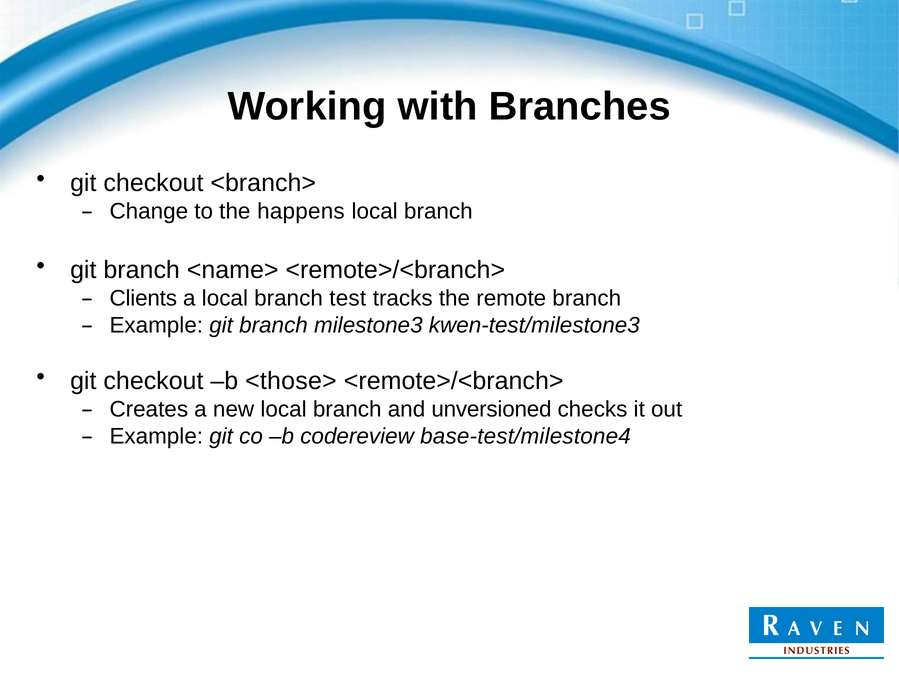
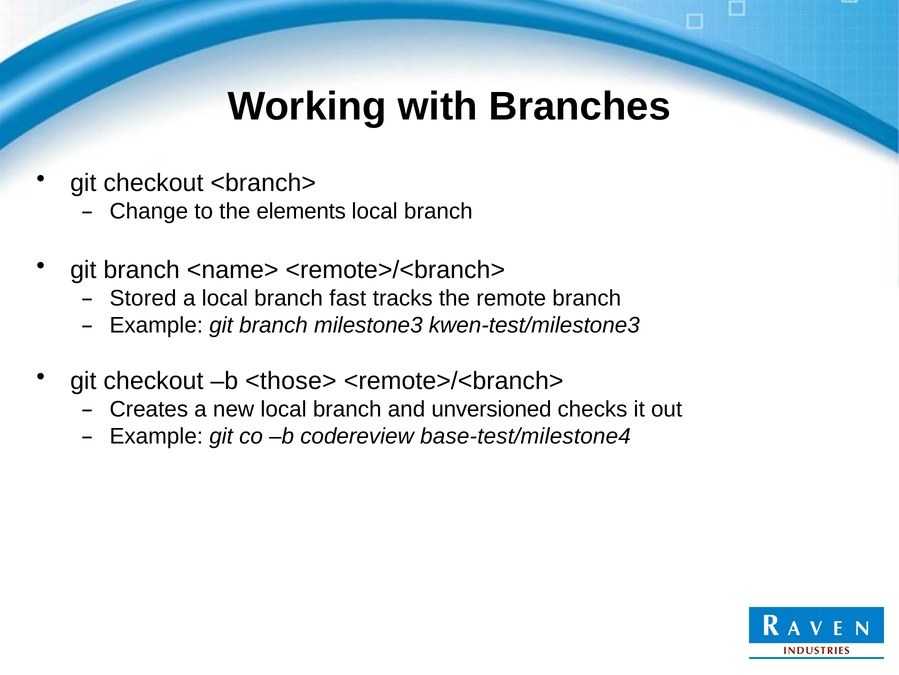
happens: happens -> elements
Clients: Clients -> Stored
test: test -> fast
